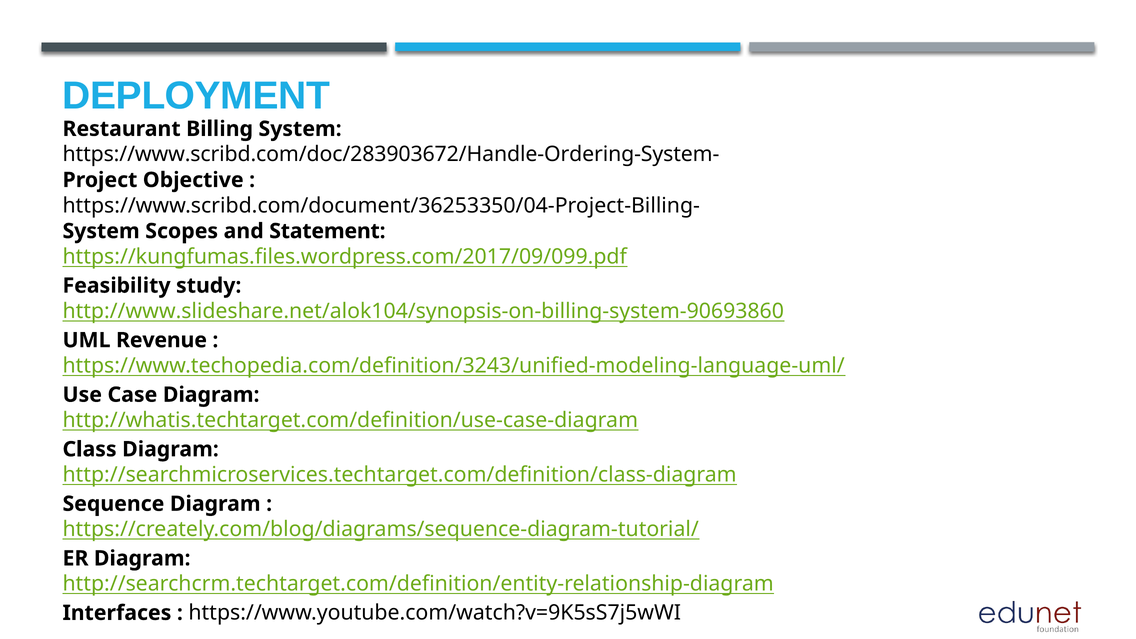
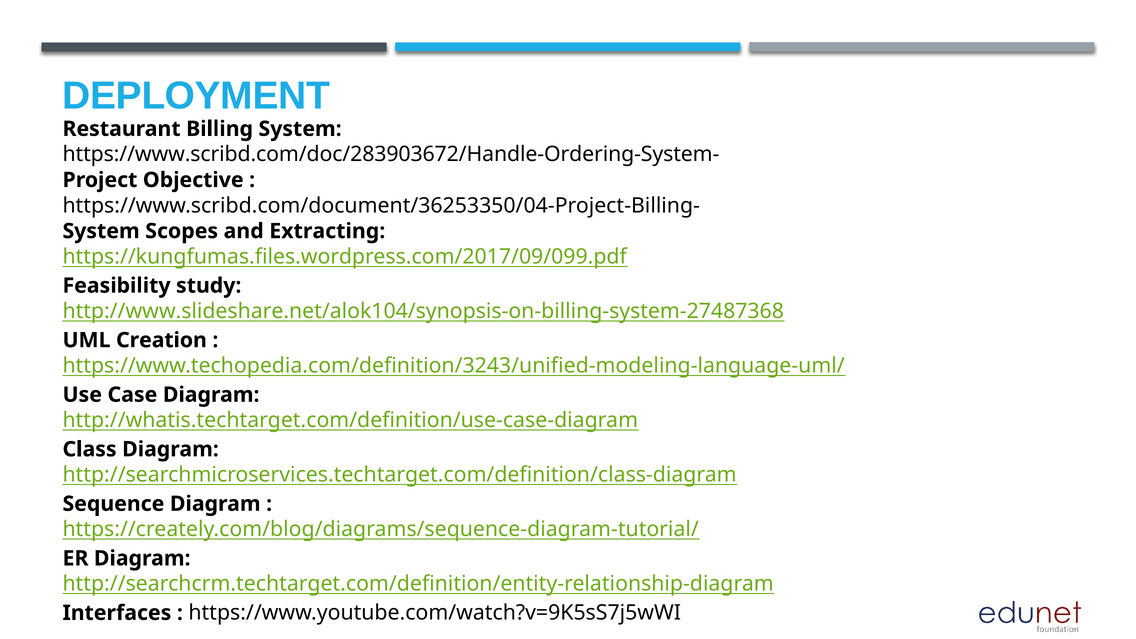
Statement: Statement -> Extracting
http://www.slideshare.net/alok104/synopsis-on-billing-system-90693860: http://www.slideshare.net/alok104/synopsis-on-billing-system-90693860 -> http://www.slideshare.net/alok104/synopsis-on-billing-system-27487368
Revenue: Revenue -> Creation
